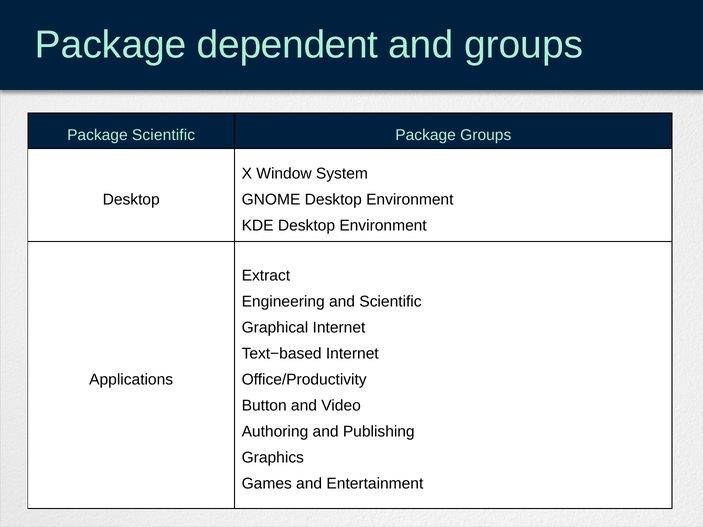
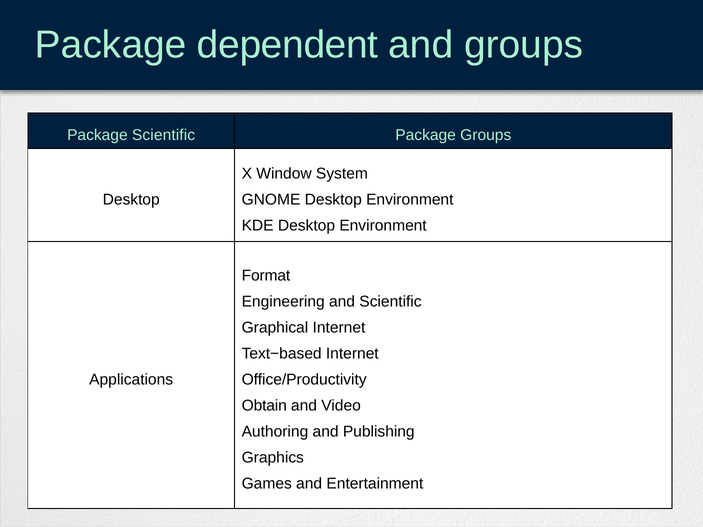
Extract: Extract -> Format
Button: Button -> Obtain
